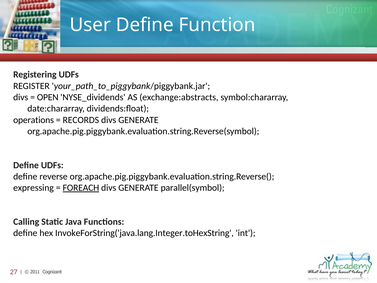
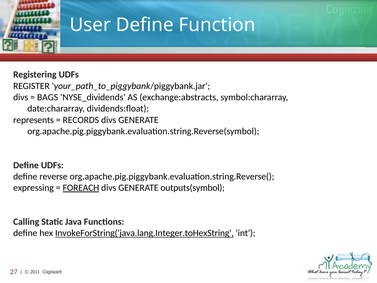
OPEN: OPEN -> BAGS
operations: operations -> represents
parallel(symbol: parallel(symbol -> outputs(symbol
InvokeForString('java.lang.Integer.toHexString underline: none -> present
